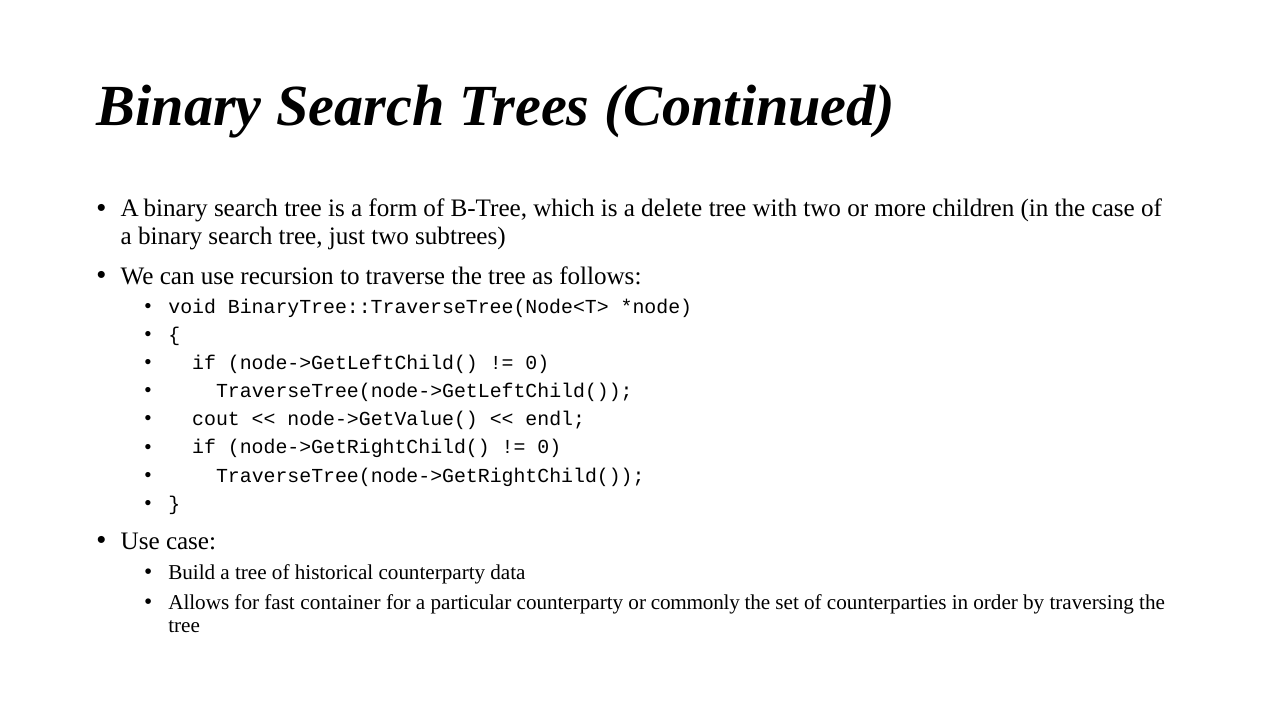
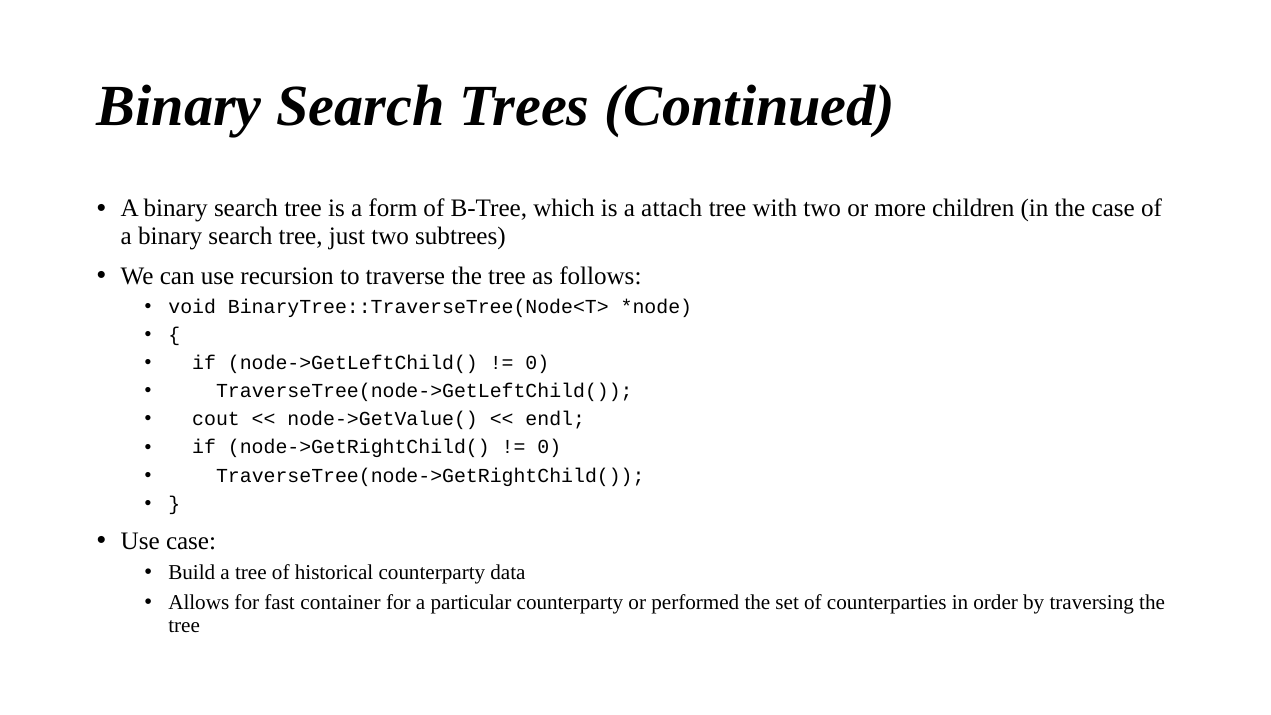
delete: delete -> attach
commonly: commonly -> performed
